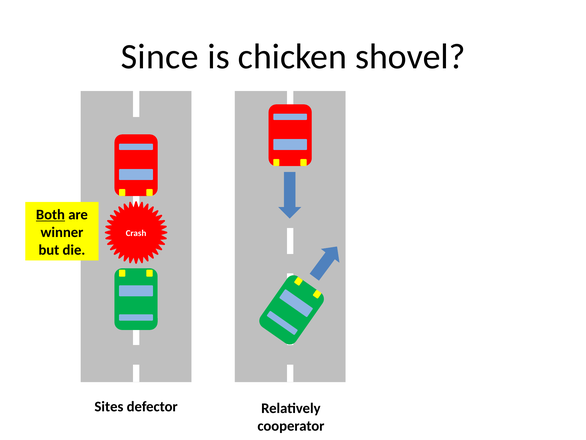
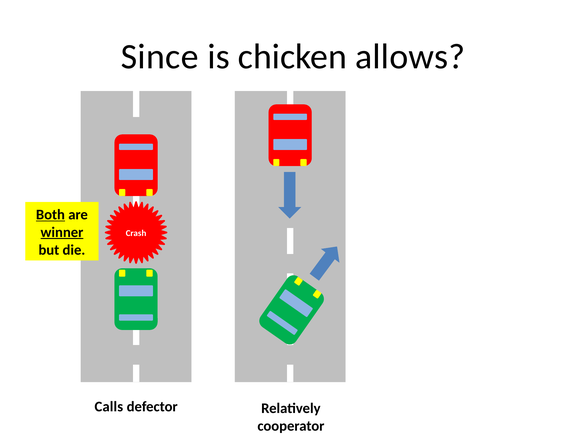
shovel: shovel -> allows
winner underline: none -> present
Sites: Sites -> Calls
